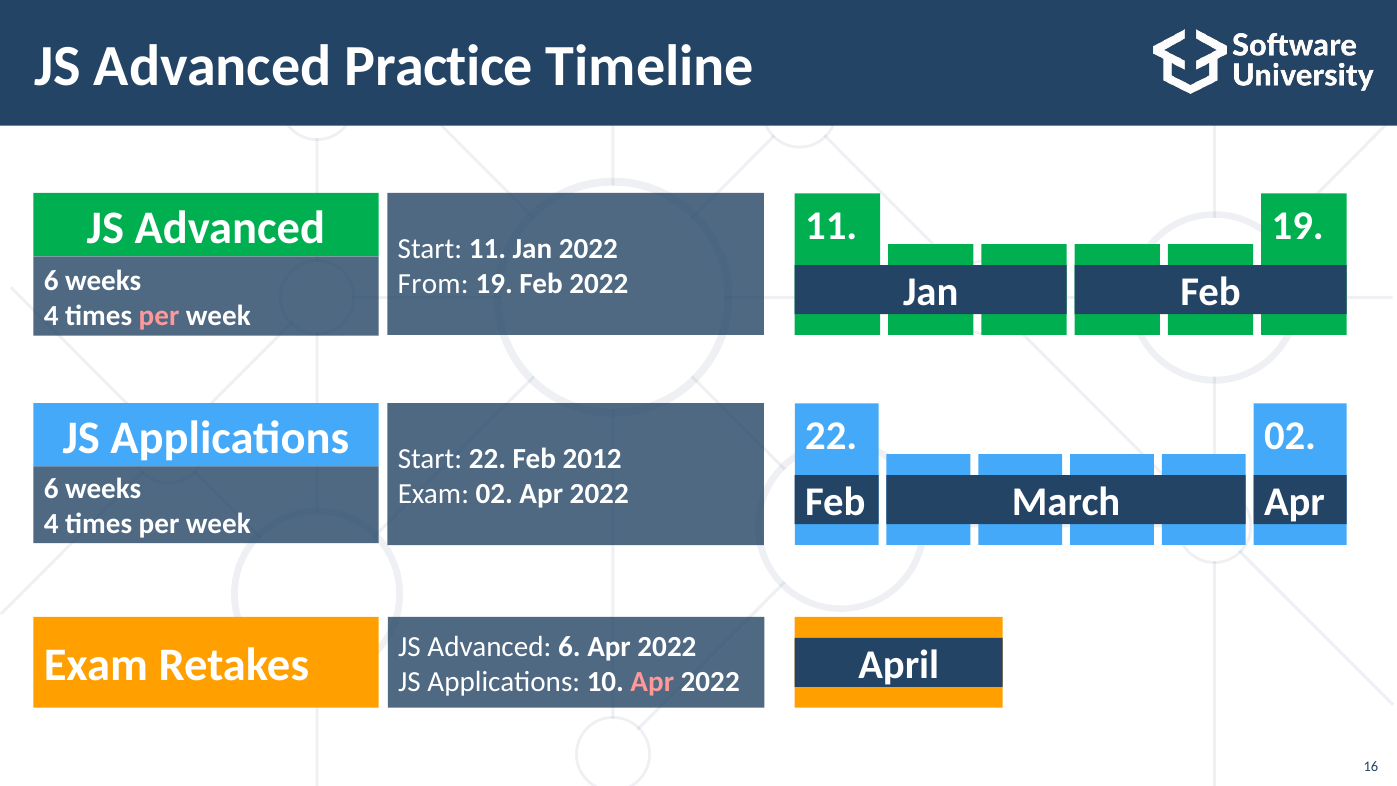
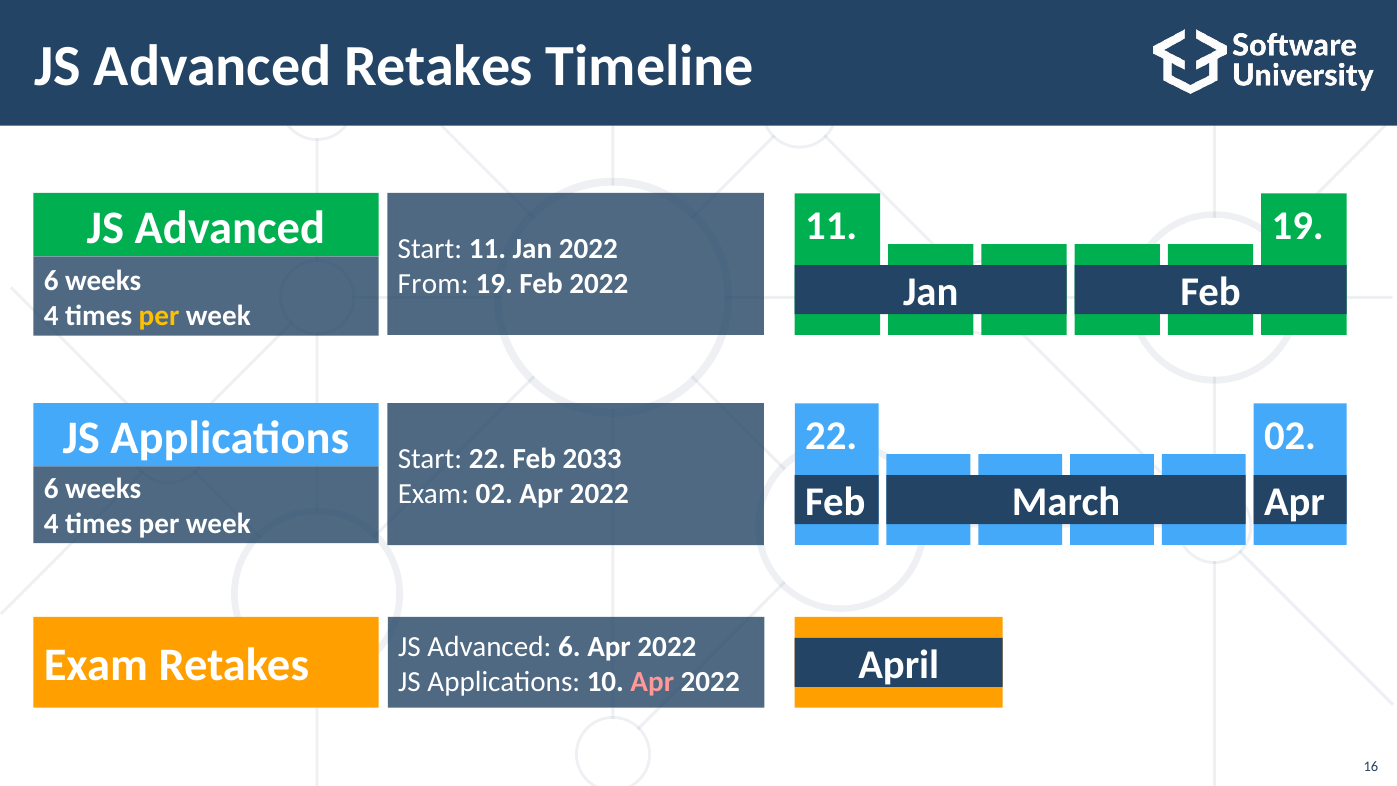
Advanced Practice: Practice -> Retakes
per at (159, 315) colour: pink -> yellow
2012: 2012 -> 2033
